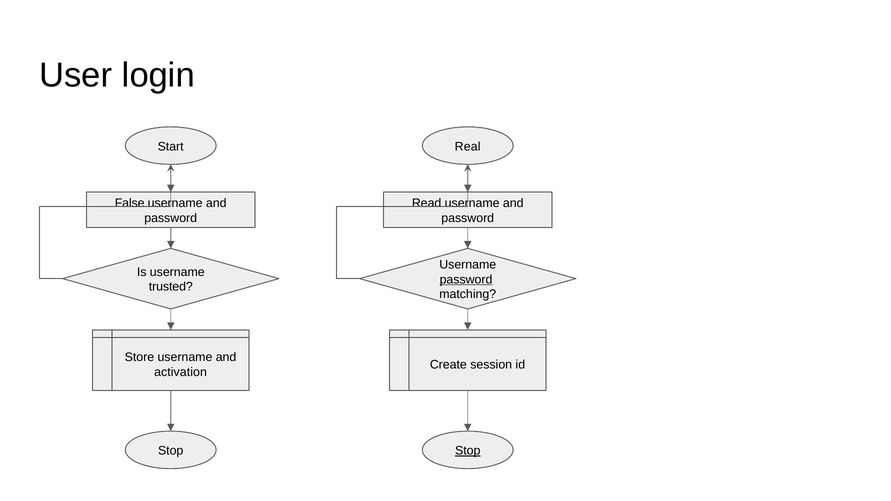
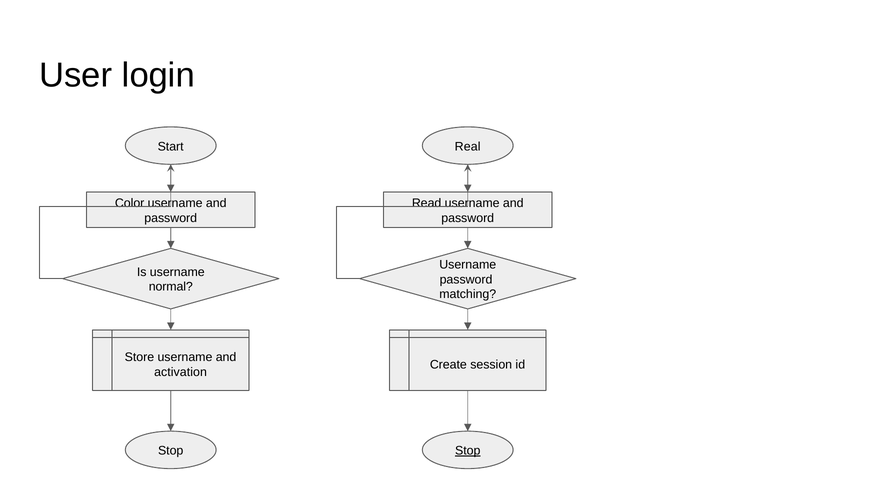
False: False -> Color
password at (466, 280) underline: present -> none
trusted: trusted -> normal
